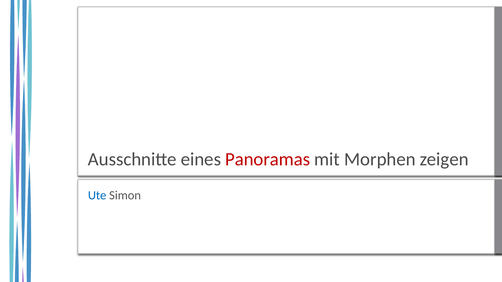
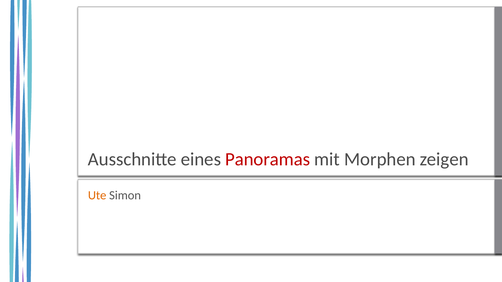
Ute colour: blue -> orange
